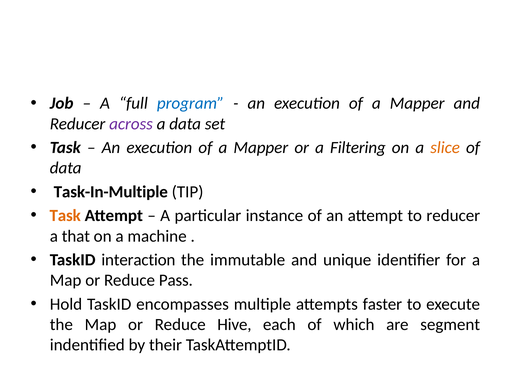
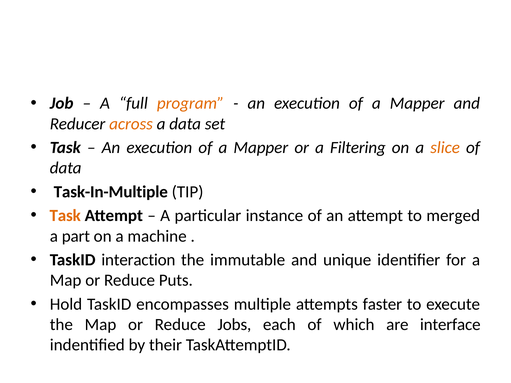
program colour: blue -> orange
across colour: purple -> orange
to reducer: reducer -> merged
that: that -> part
Pass: Pass -> Puts
Hive: Hive -> Jobs
segment: segment -> interface
